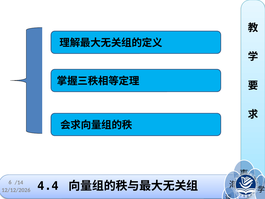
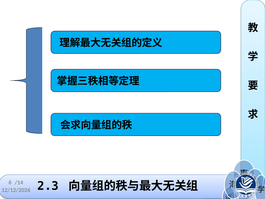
4.4: 4.4 -> 2.3
